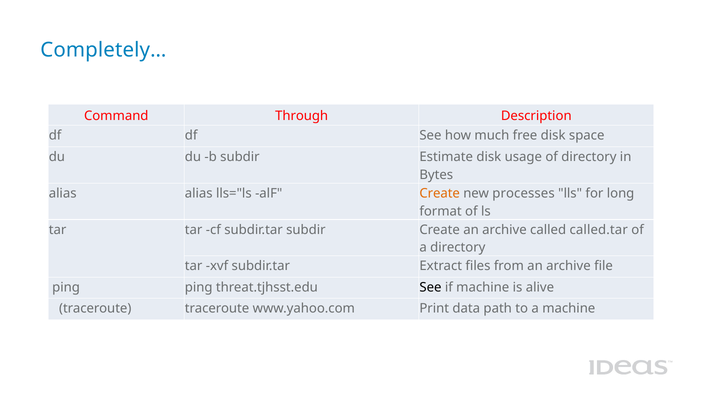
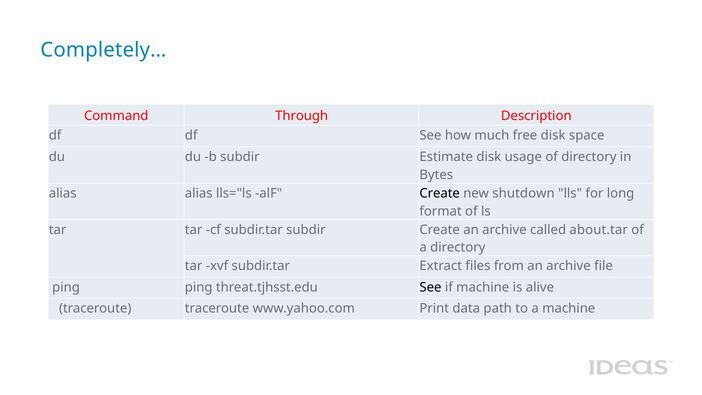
Create at (440, 193) colour: orange -> black
processes: processes -> shutdown
called.tar: called.tar -> about.tar
